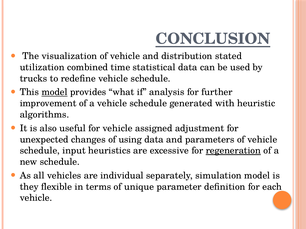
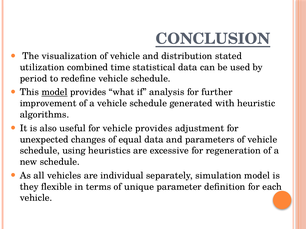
trucks: trucks -> period
vehicle assigned: assigned -> provides
using: using -> equal
input: input -> using
regeneration underline: present -> none
